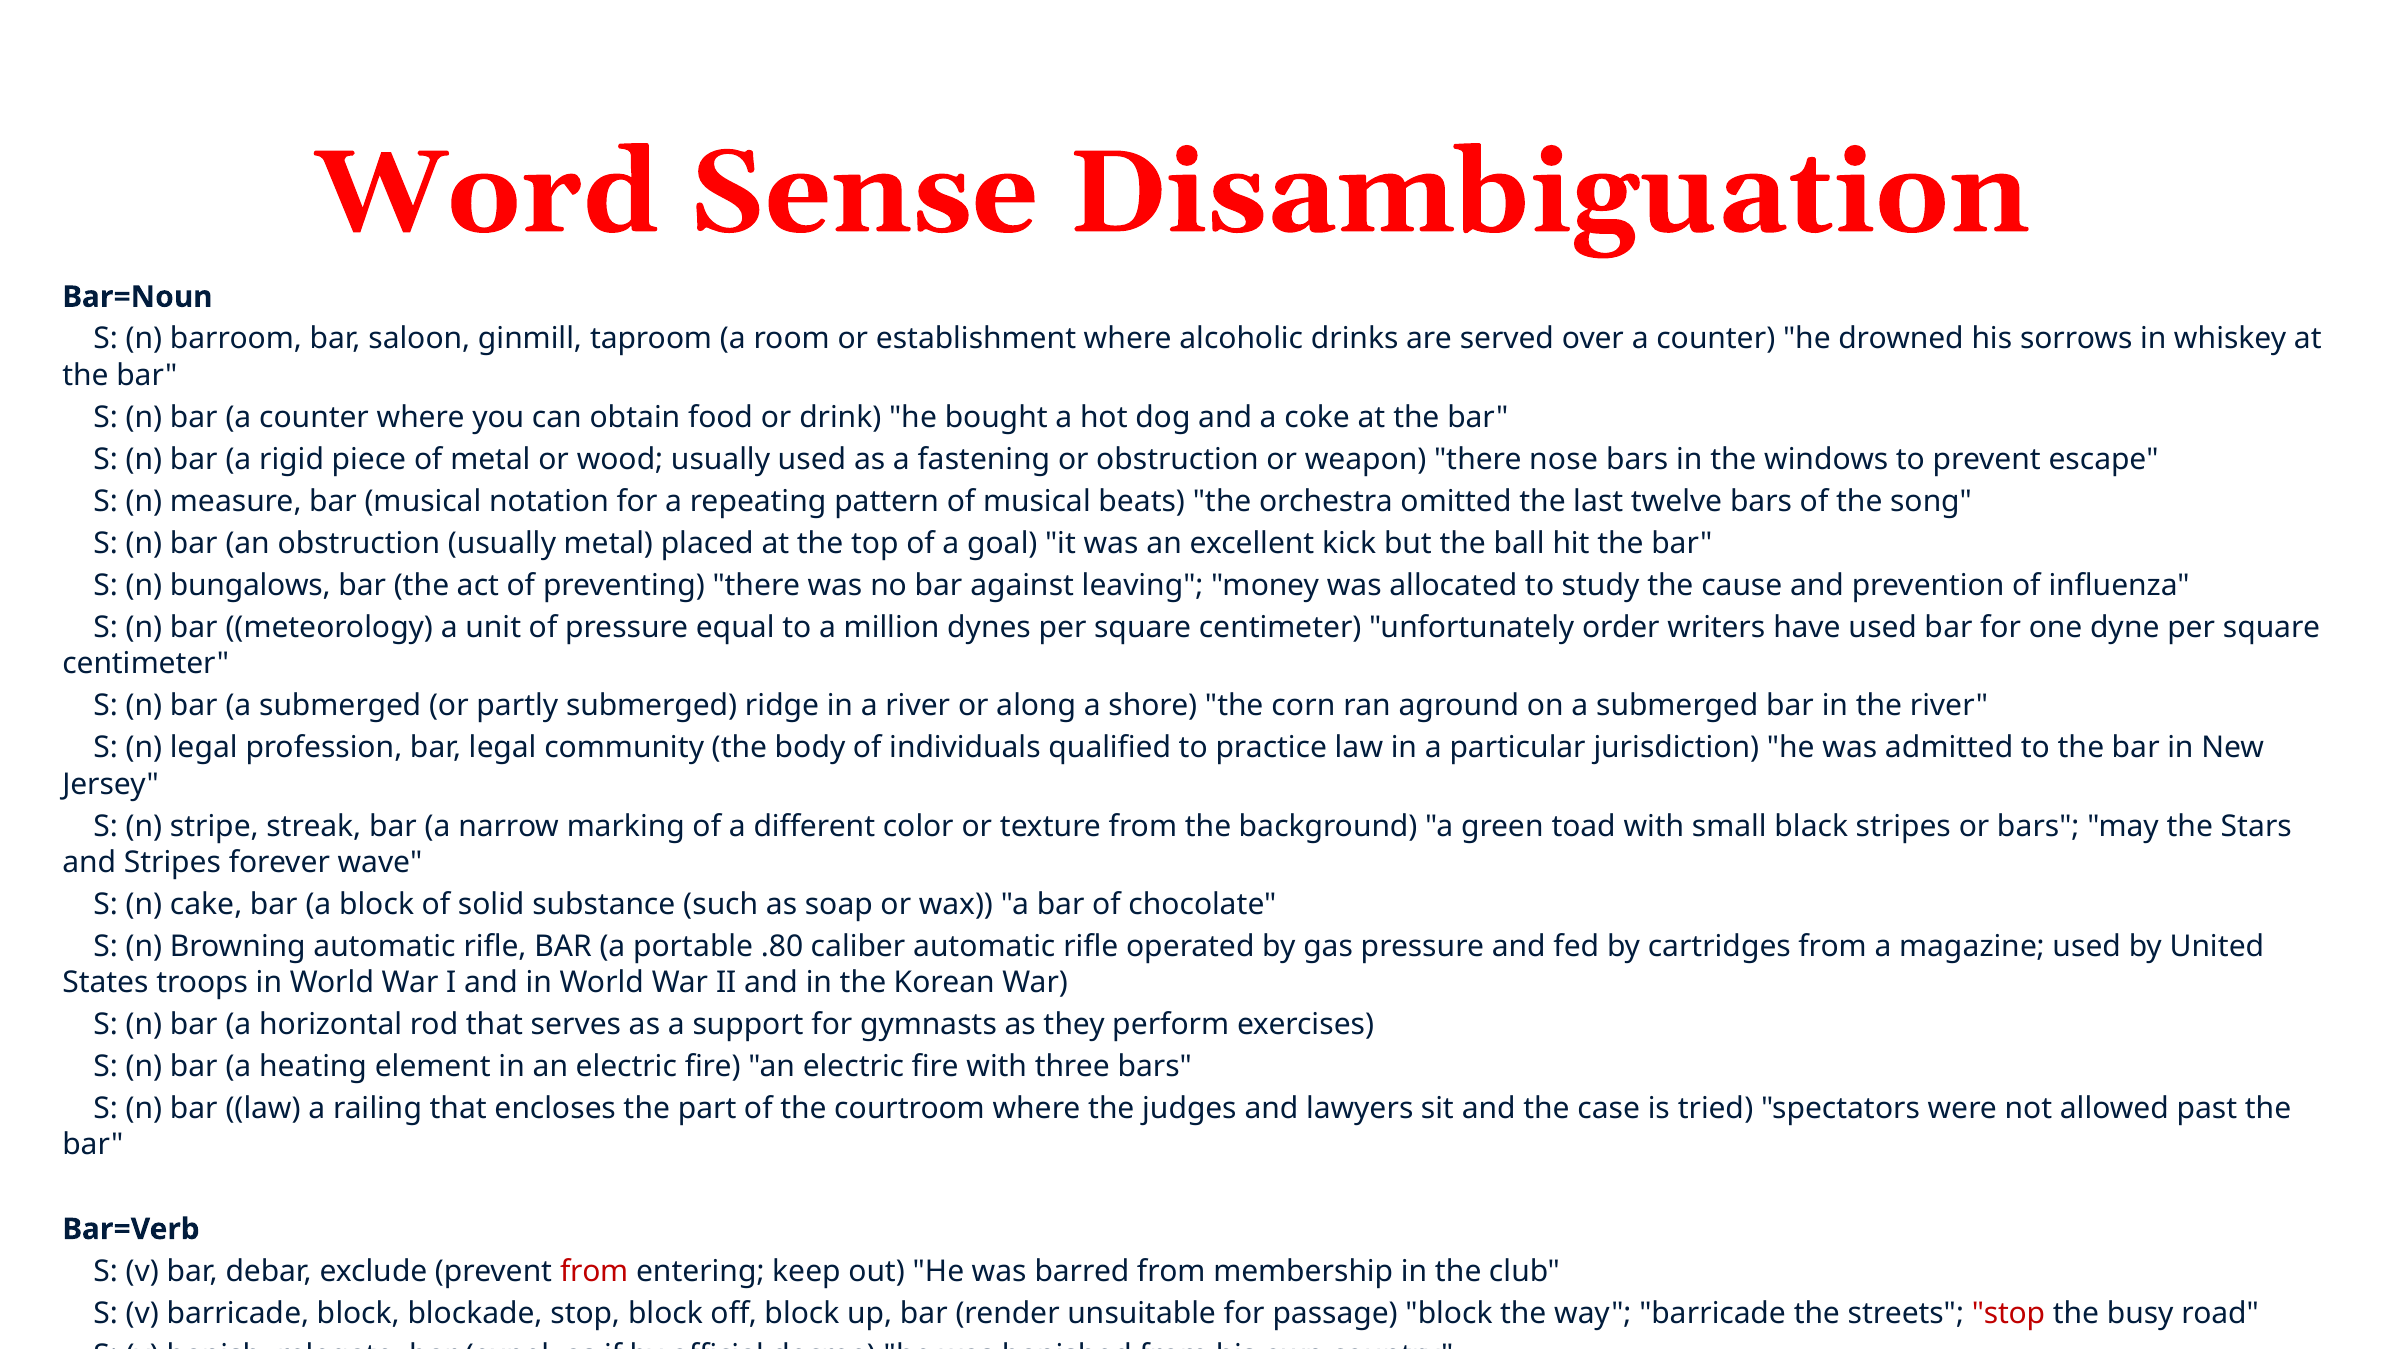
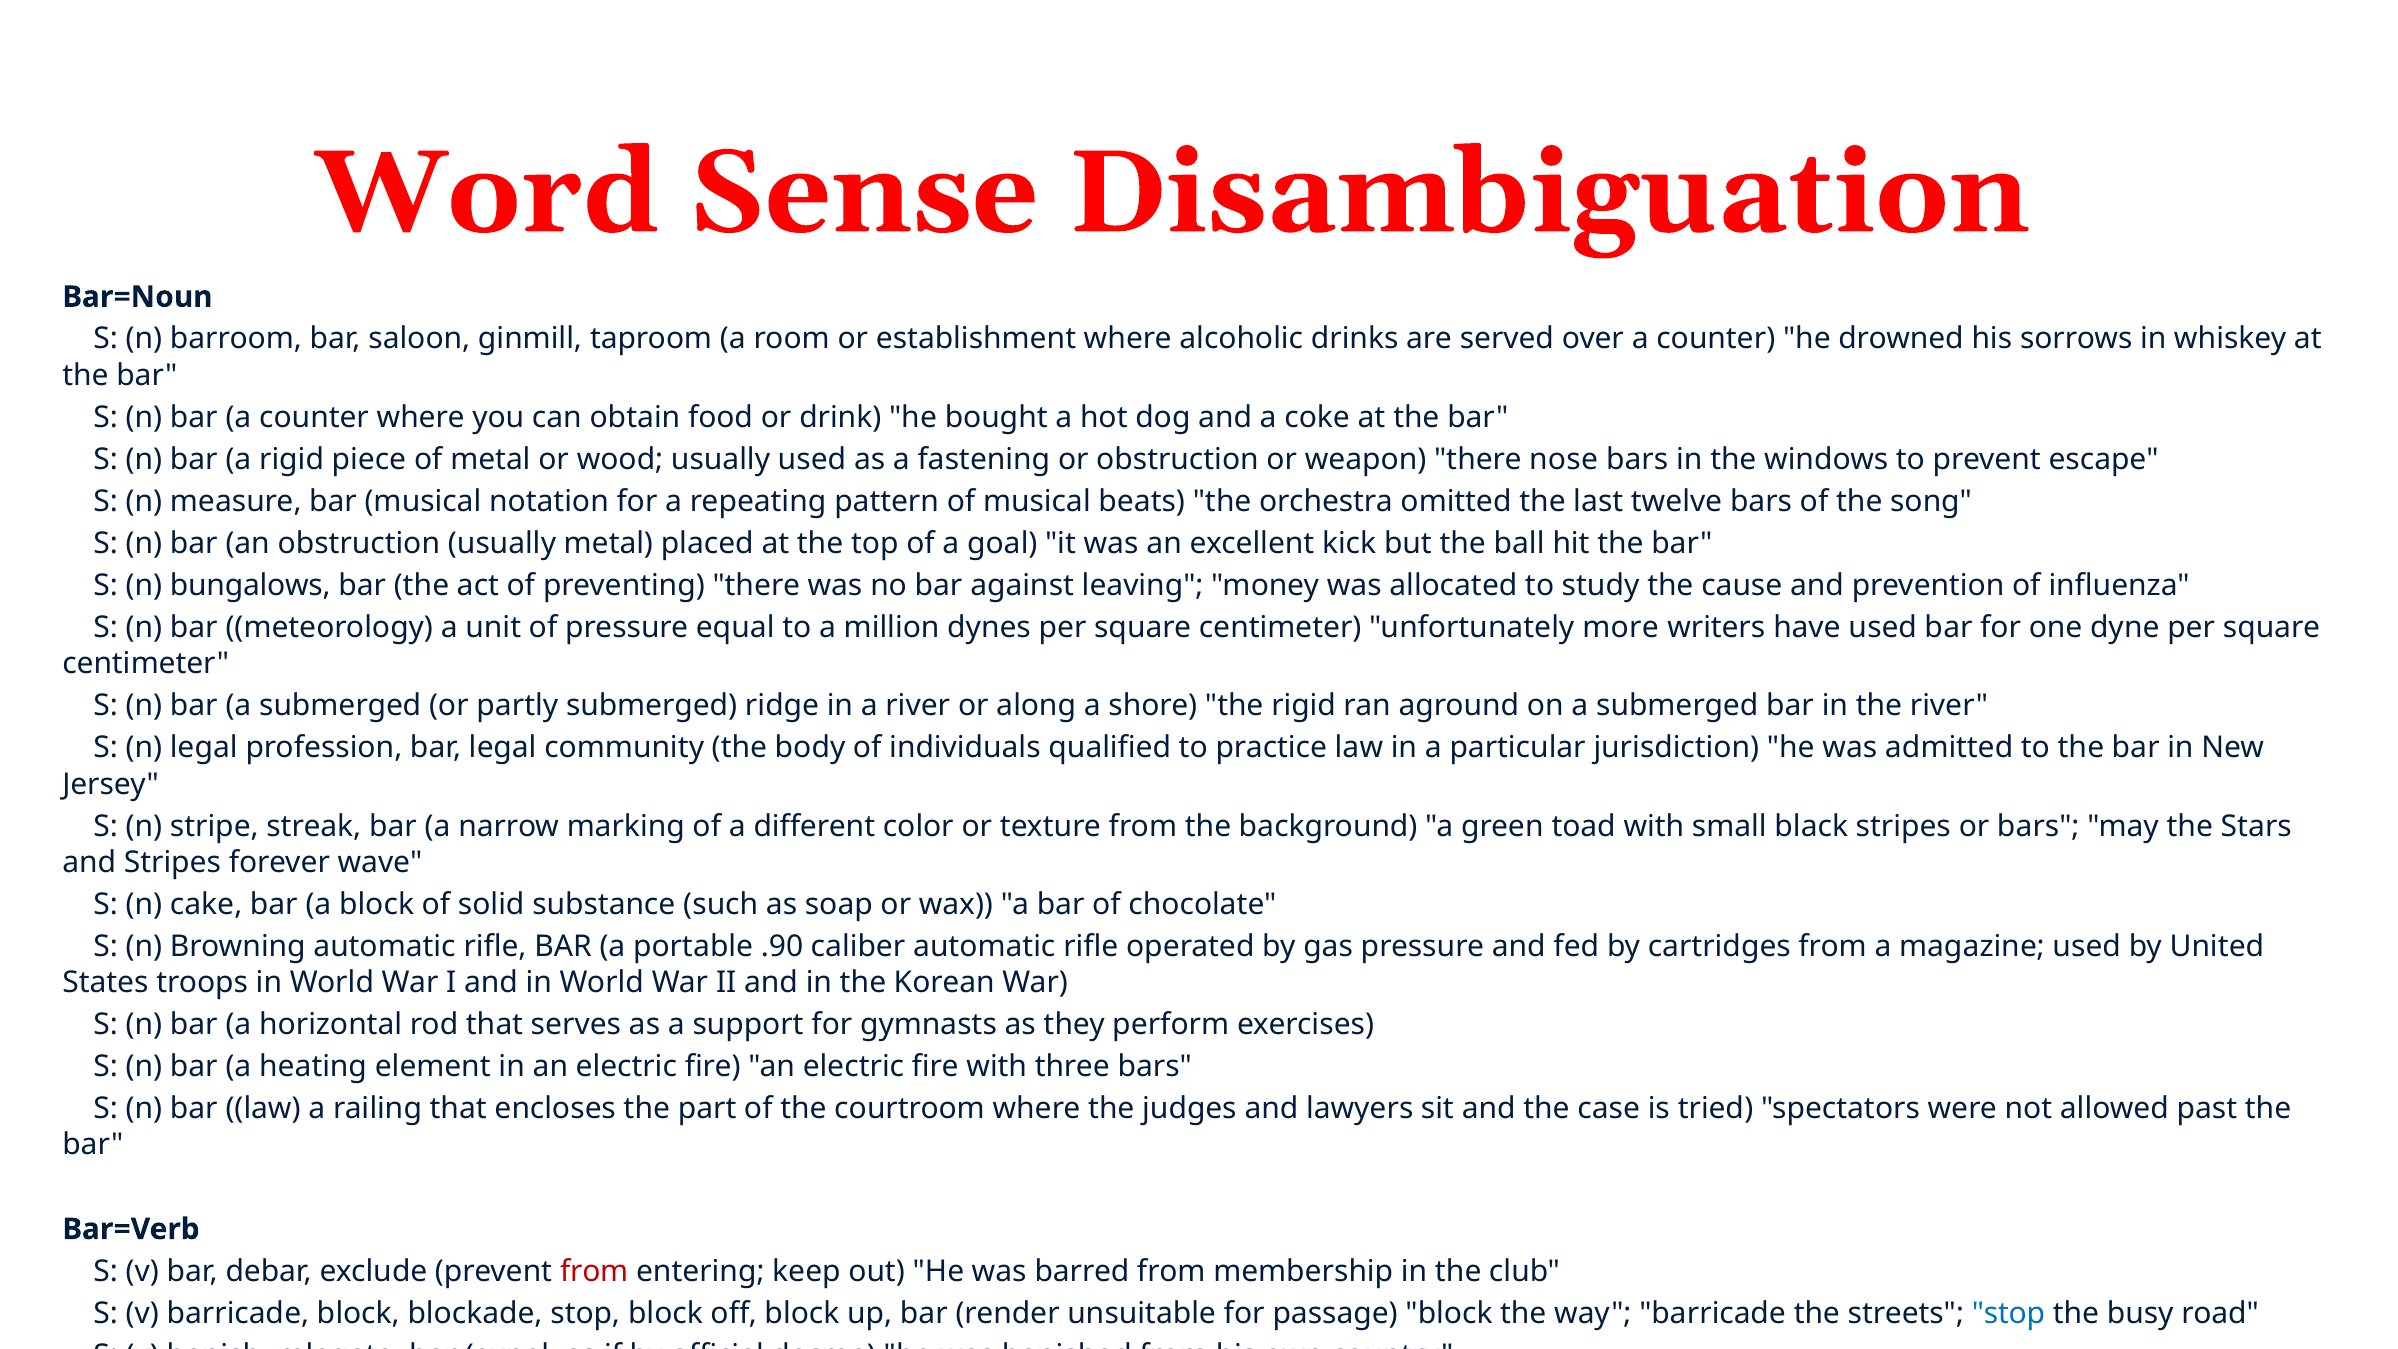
order: order -> more
the corn: corn -> rigid
.80: .80 -> .90
stop at (2008, 1313) colour: red -> blue
